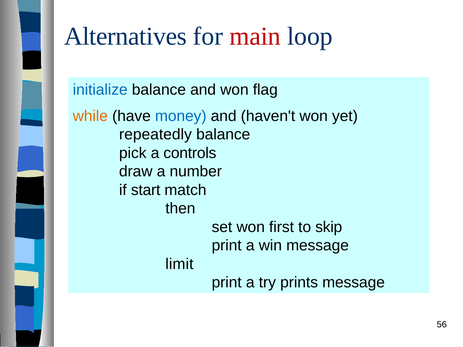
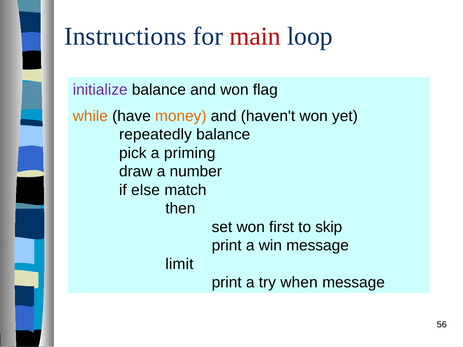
Alternatives: Alternatives -> Instructions
initialize colour: blue -> purple
money colour: blue -> orange
controls: controls -> priming
start: start -> else
prints: prints -> when
